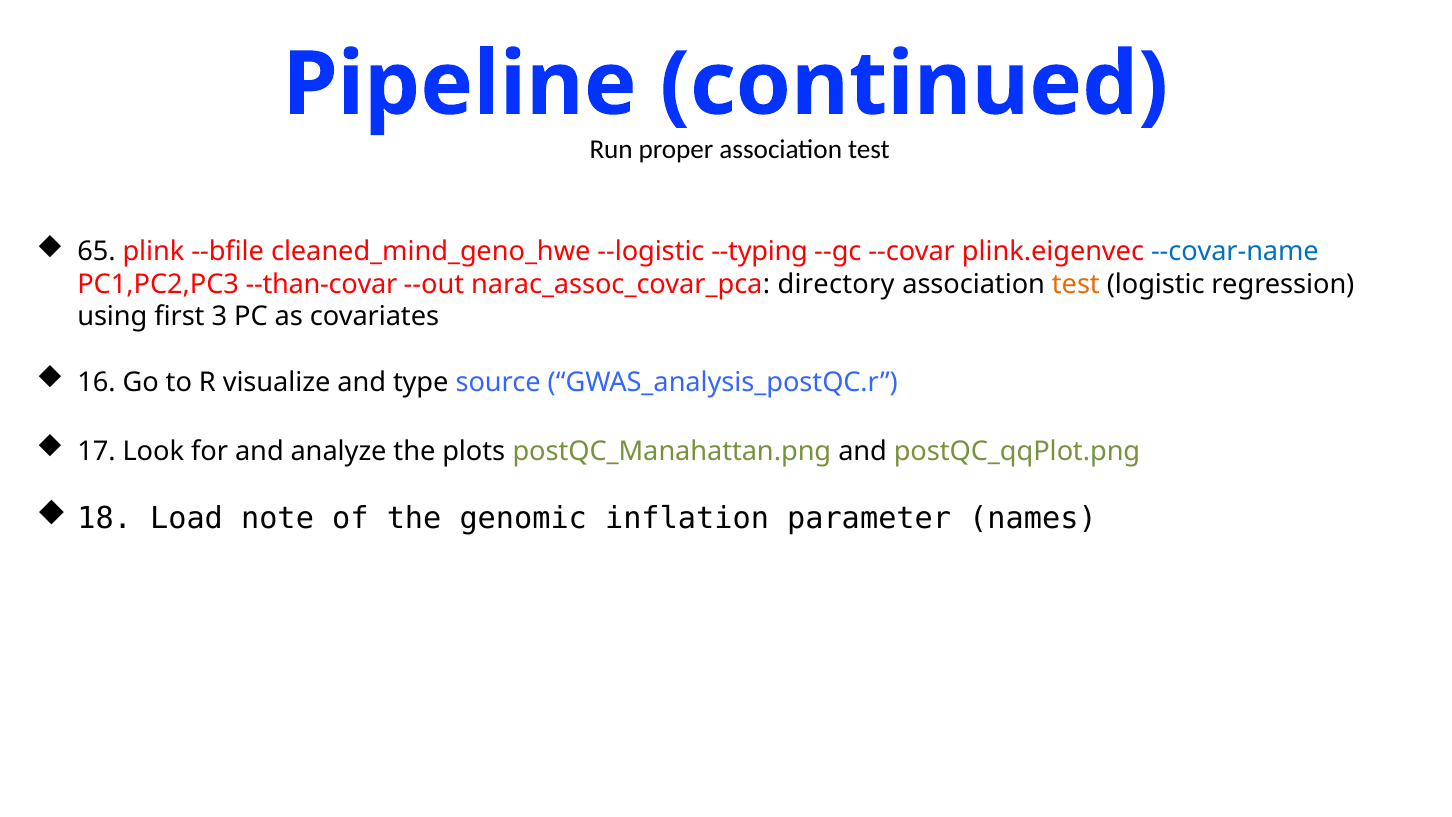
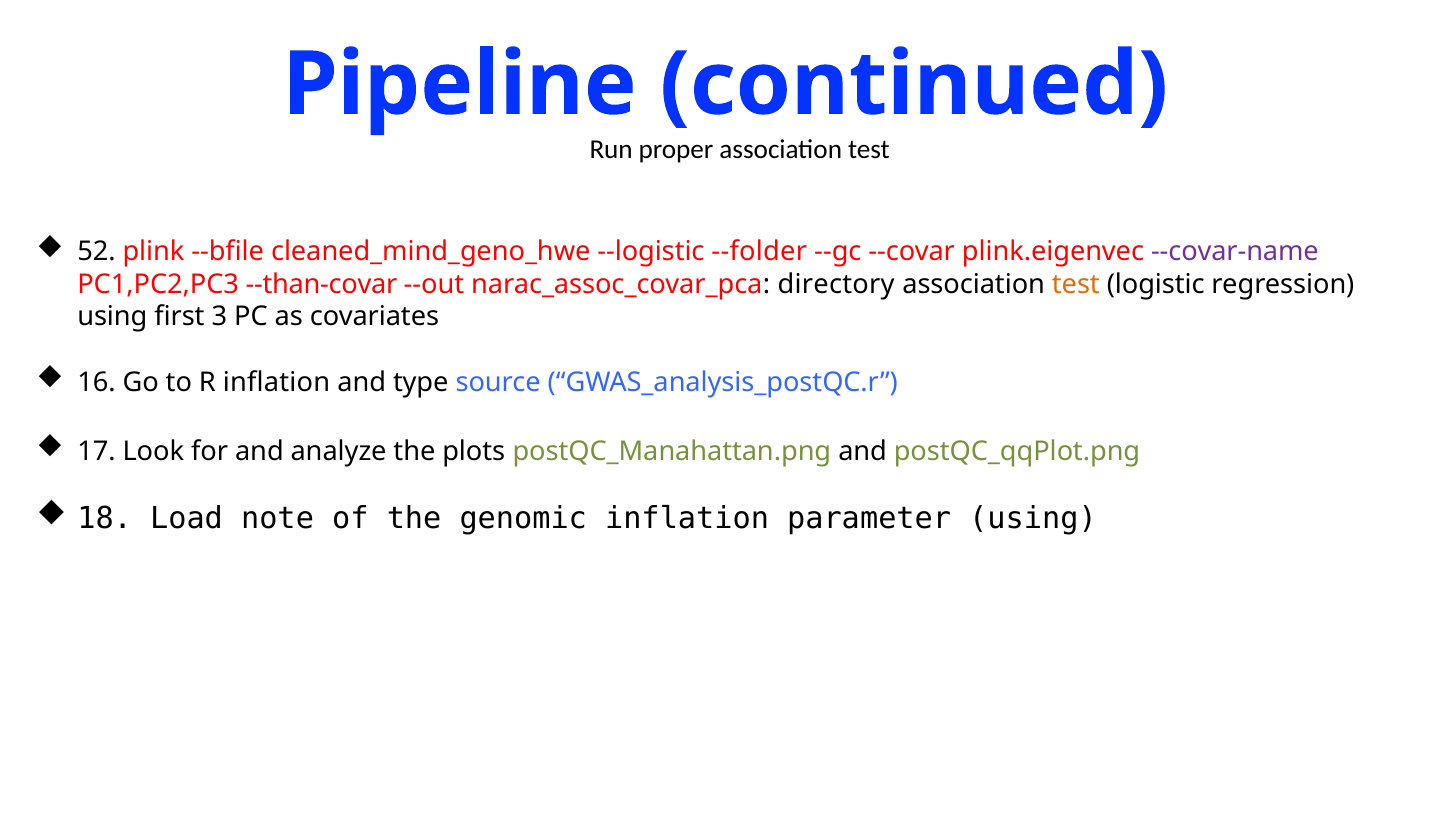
65: 65 -> 52
--typing: --typing -> --folder
--covar-name colour: blue -> purple
R visualize: visualize -> inflation
parameter names: names -> using
